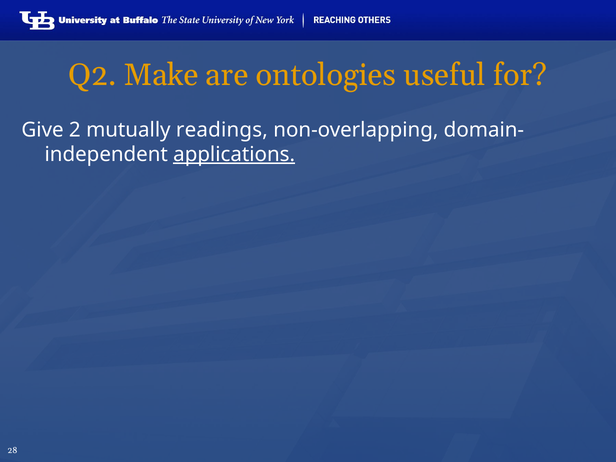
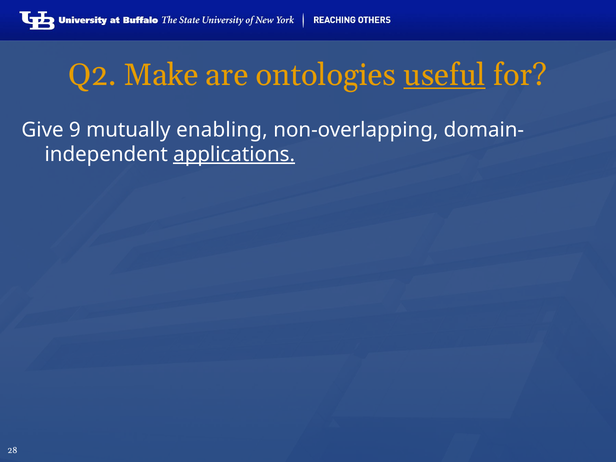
useful underline: none -> present
2: 2 -> 9
readings: readings -> enabling
